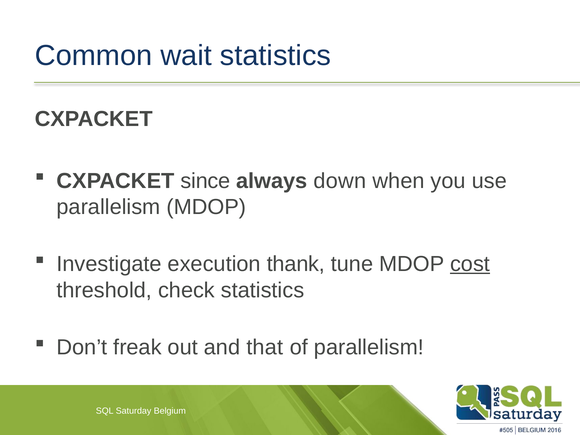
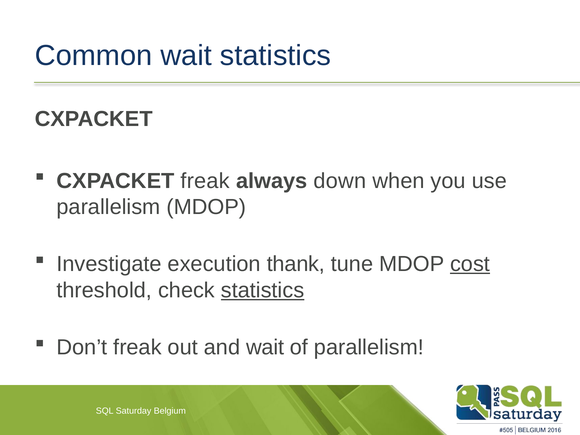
CXPACKET since: since -> freak
statistics at (263, 290) underline: none -> present
and that: that -> wait
